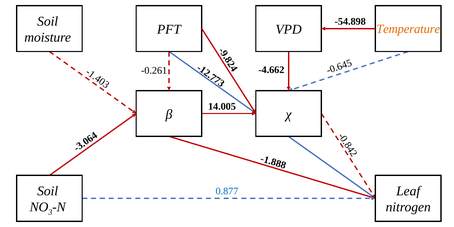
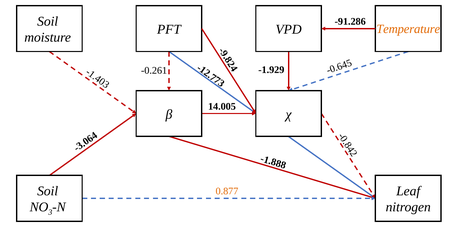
-54.898: -54.898 -> -91.286
-4.662: -4.662 -> -1.929
0.877 colour: blue -> orange
